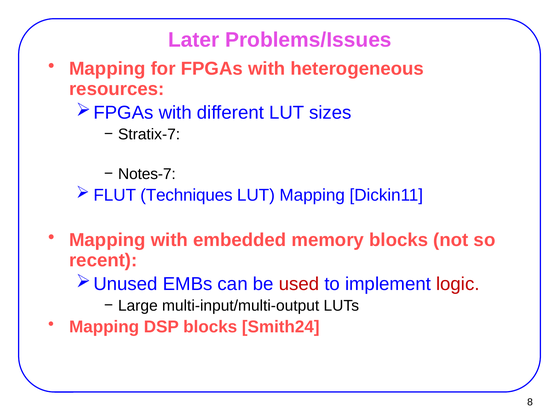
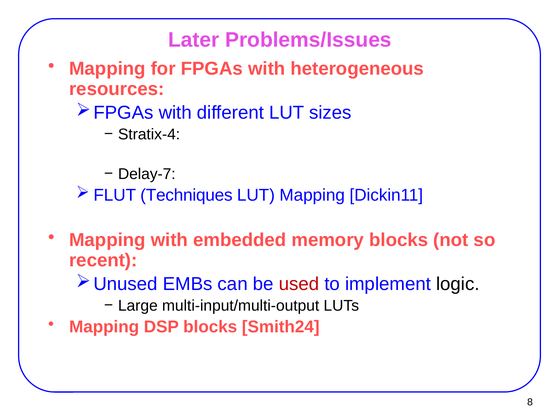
Stratix-7: Stratix-7 -> Stratix-4
Notes-7: Notes-7 -> Delay-7
logic colour: red -> black
